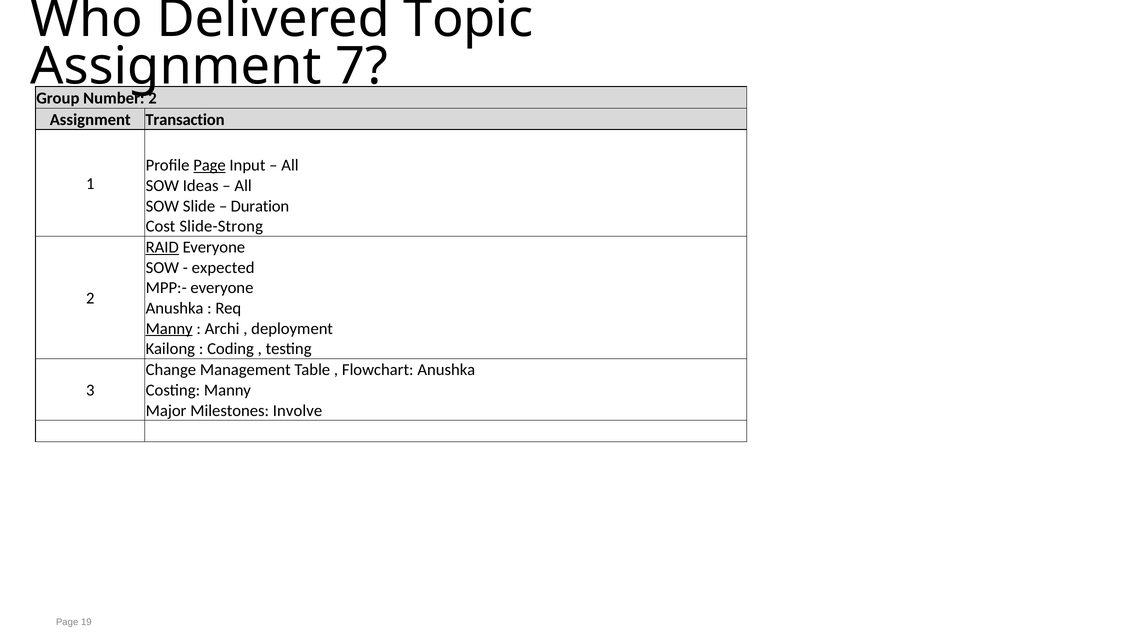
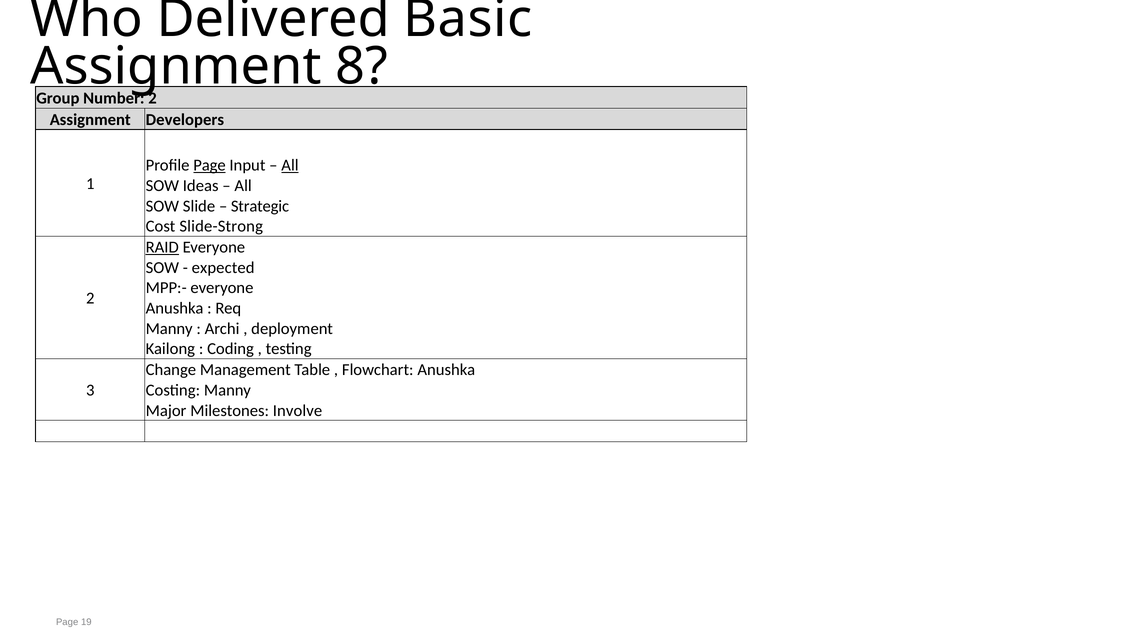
Topic: Topic -> Basic
7: 7 -> 8
Transaction: Transaction -> Developers
All at (290, 165) underline: none -> present
Duration: Duration -> Strategic
Manny at (169, 328) underline: present -> none
